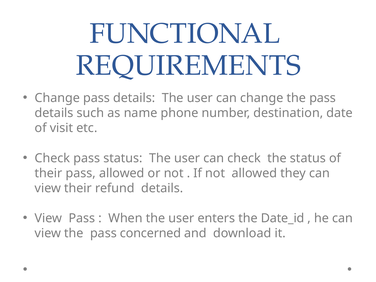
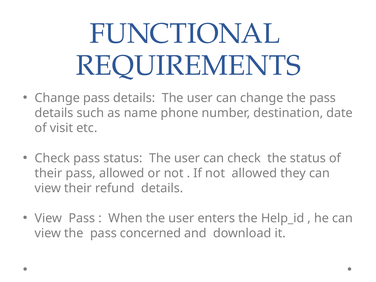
Date_id: Date_id -> Help_id
